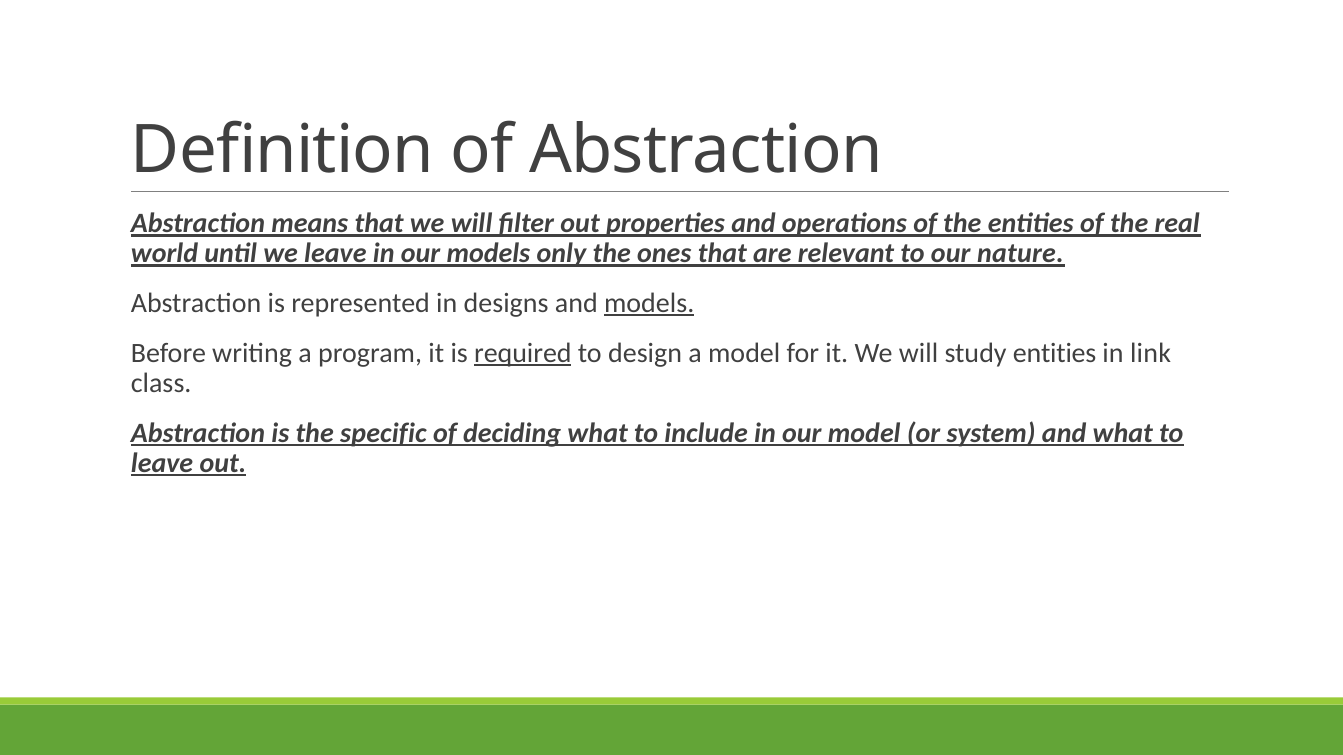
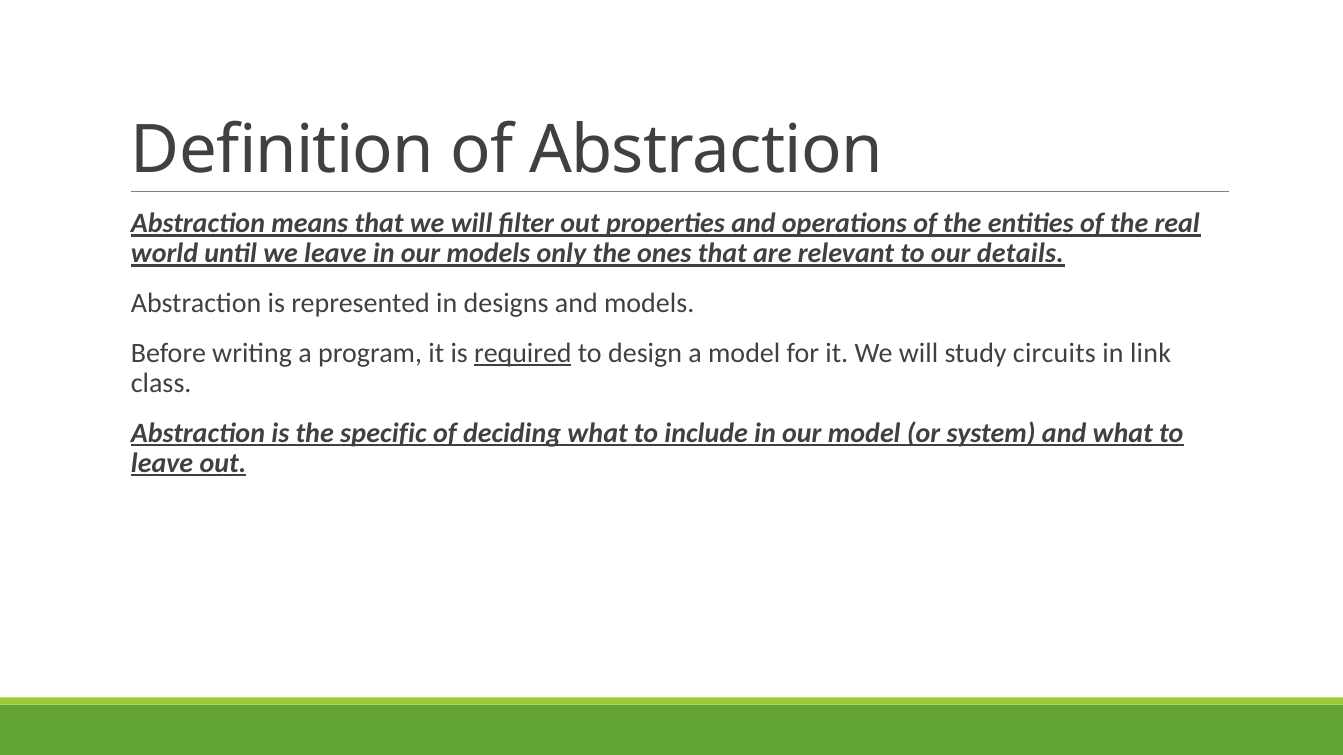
nature: nature -> details
models at (649, 303) underline: present -> none
study entities: entities -> circuits
